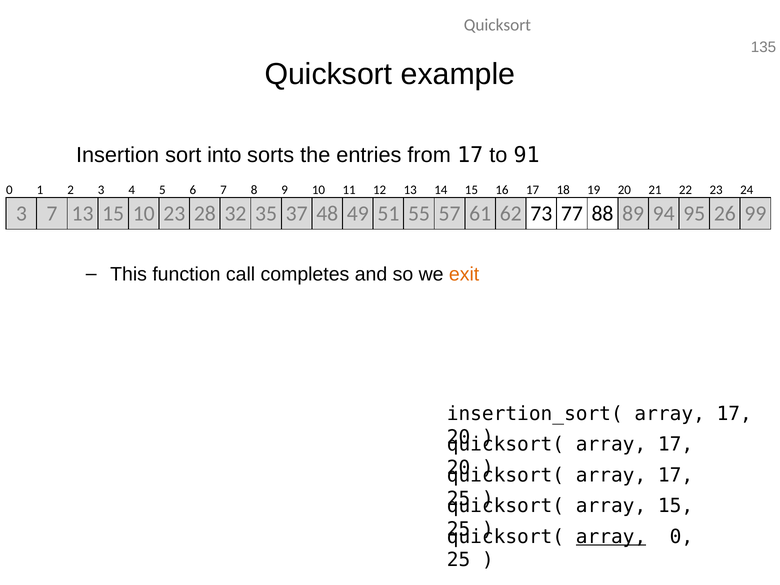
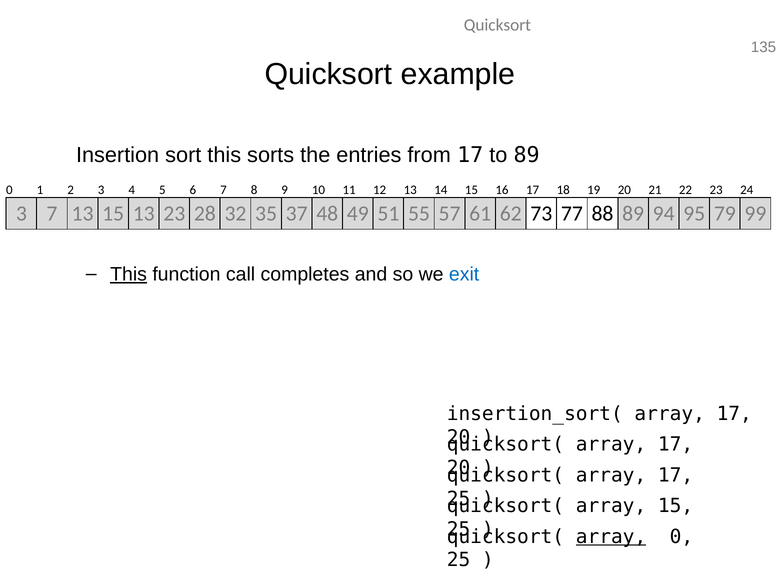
sort into: into -> this
to 91: 91 -> 89
15 10: 10 -> 13
26: 26 -> 79
This at (129, 274) underline: none -> present
exit colour: orange -> blue
